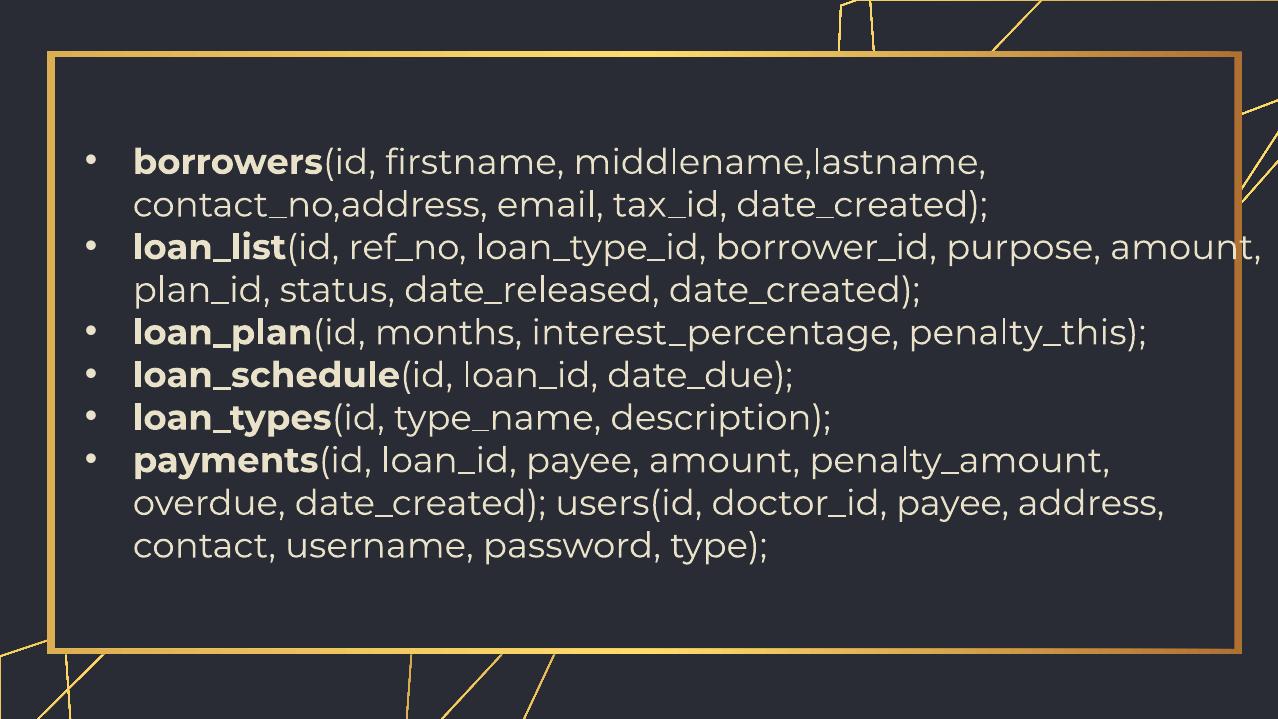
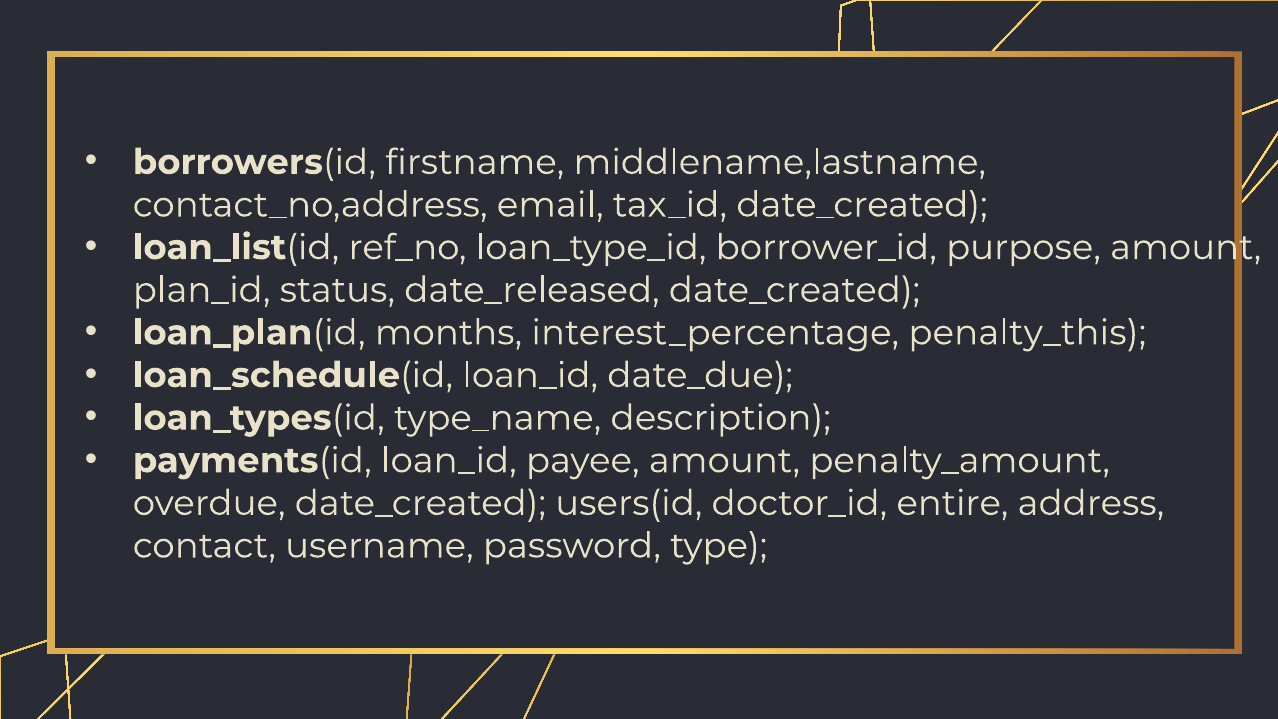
doctor_id payee: payee -> entire
